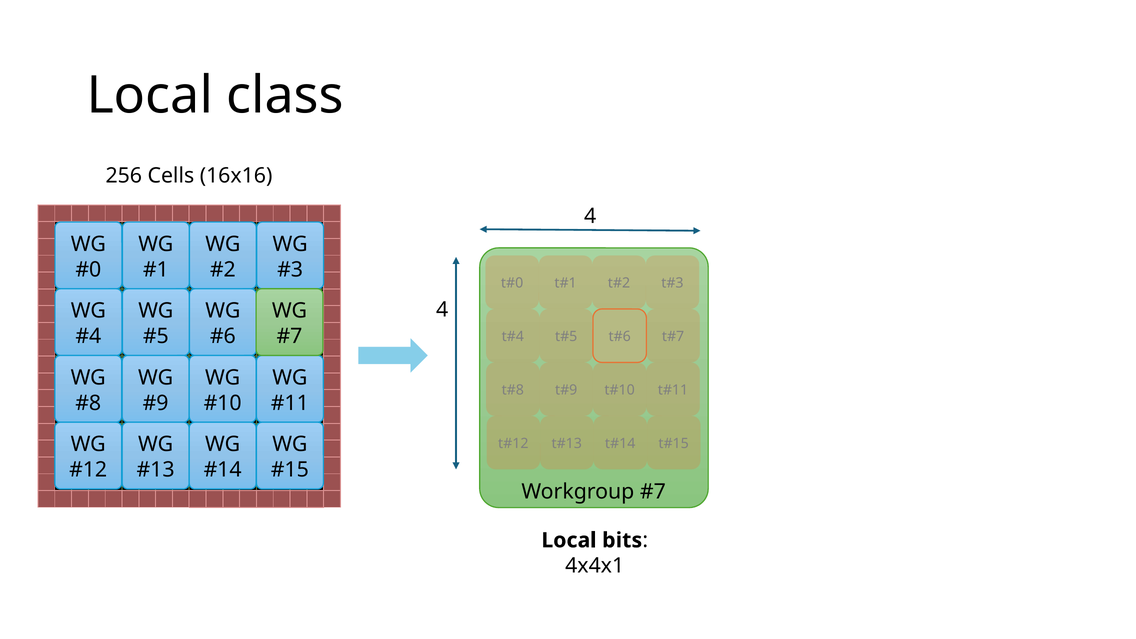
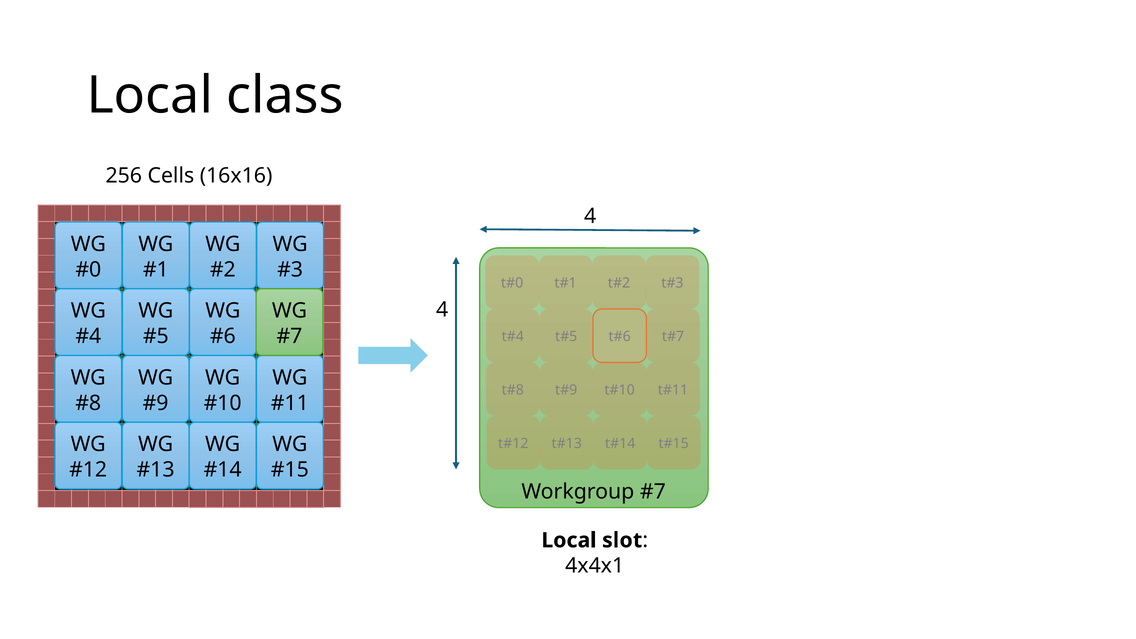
bits: bits -> slot
